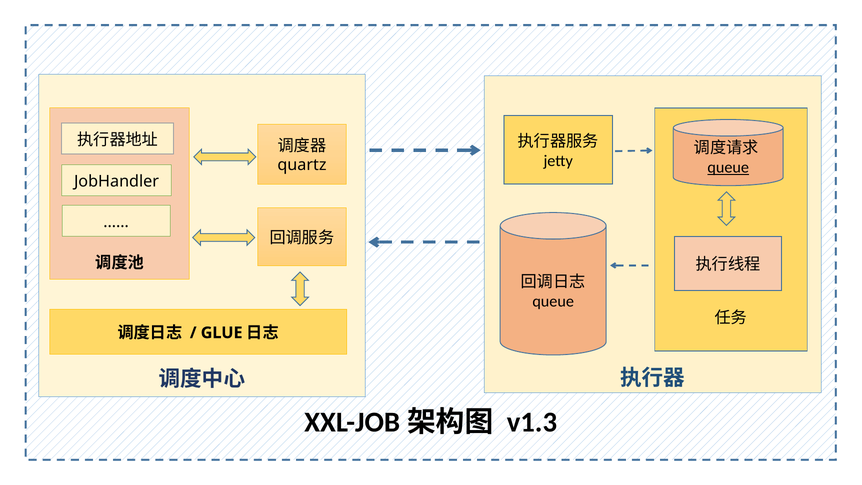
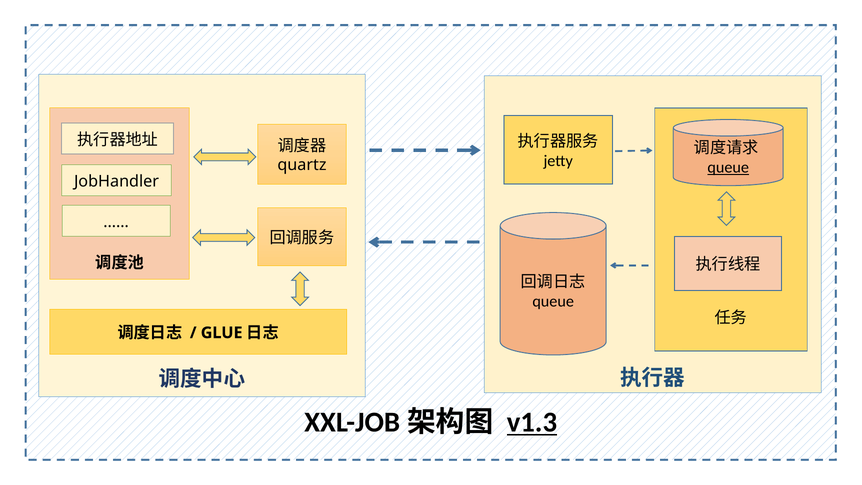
v1.3 underline: none -> present
